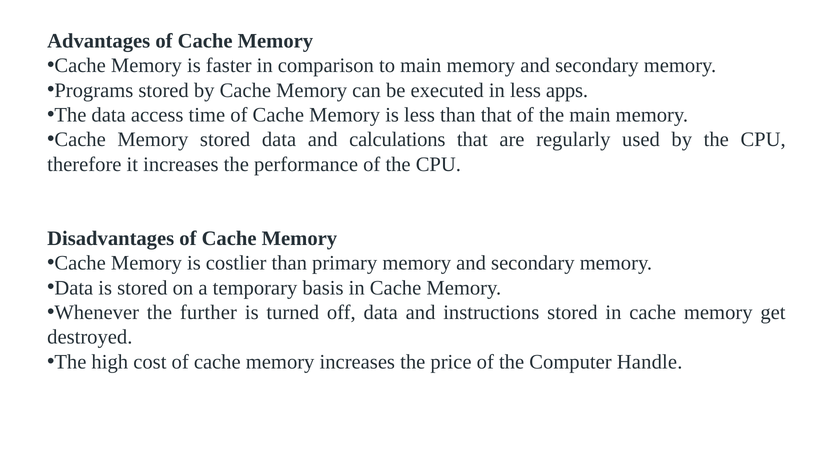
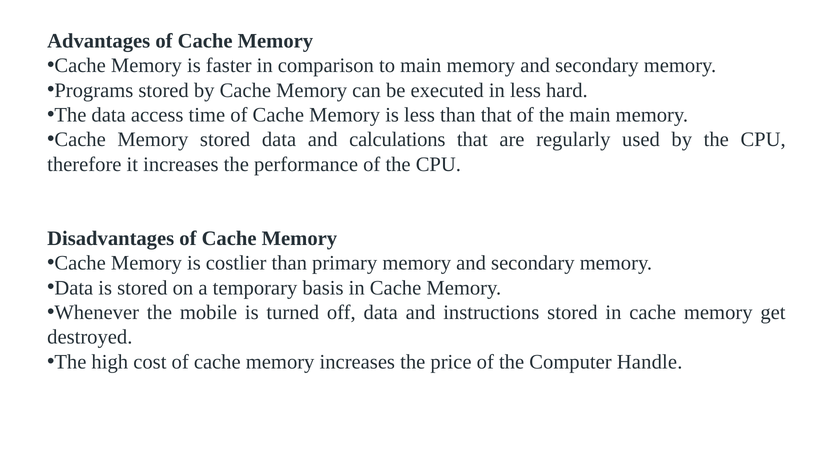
apps: apps -> hard
further: further -> mobile
